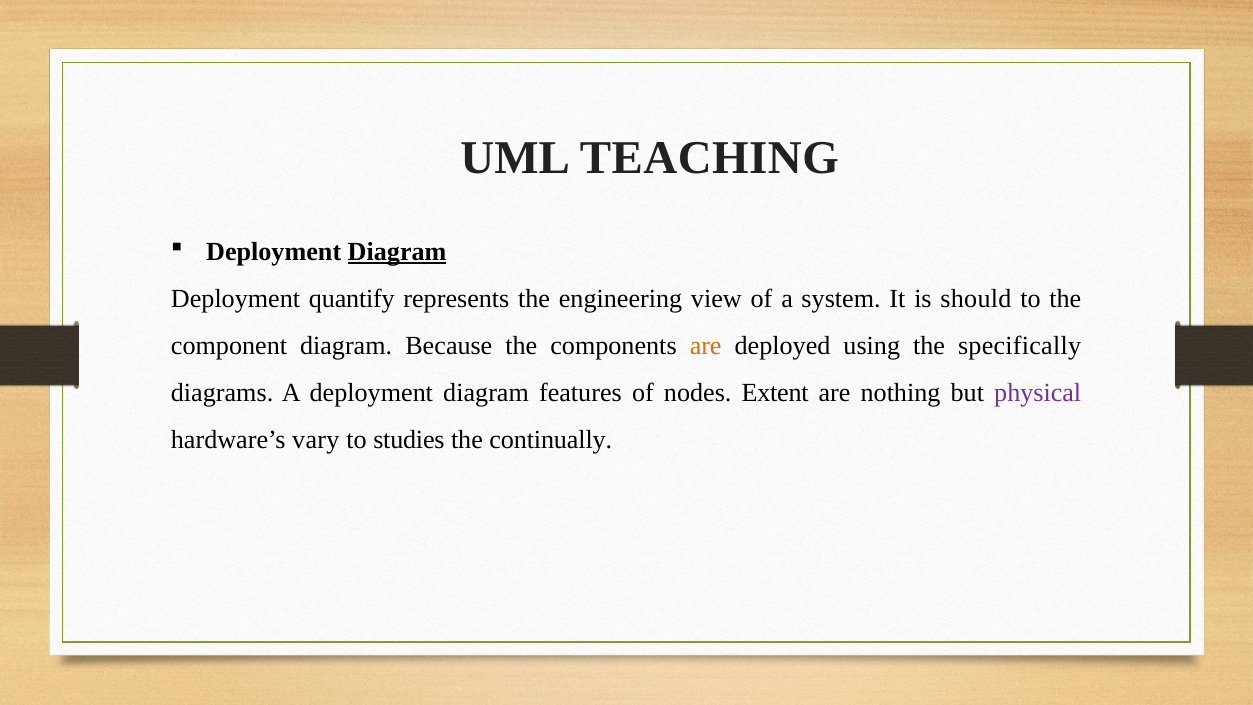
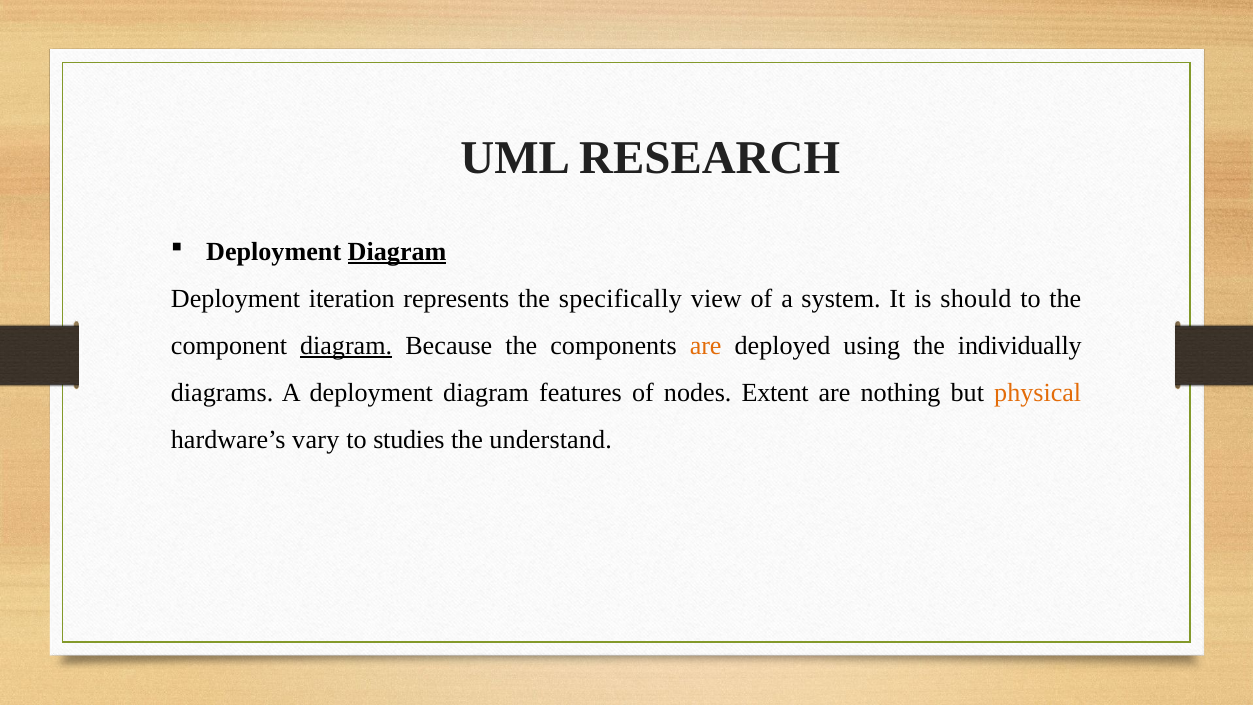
TEACHING: TEACHING -> RESEARCH
quantify: quantify -> iteration
engineering: engineering -> specifically
diagram at (346, 346) underline: none -> present
specifically: specifically -> individually
physical colour: purple -> orange
continually: continually -> understand
